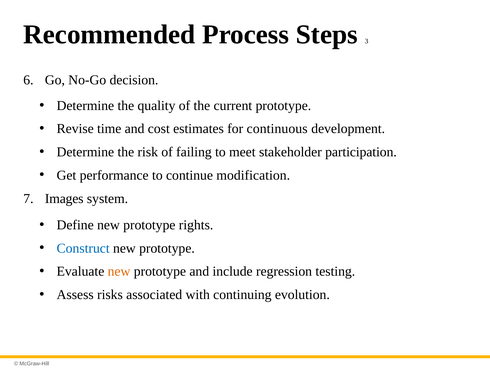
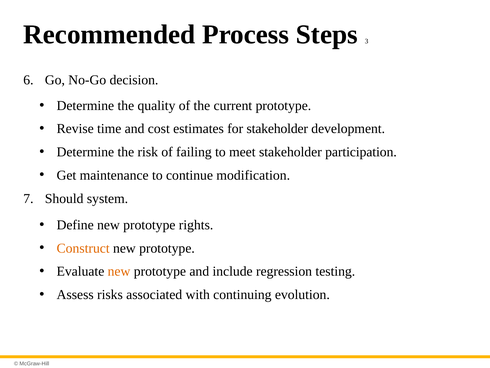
for continuous: continuous -> stakeholder
performance: performance -> maintenance
Images: Images -> Should
Construct colour: blue -> orange
